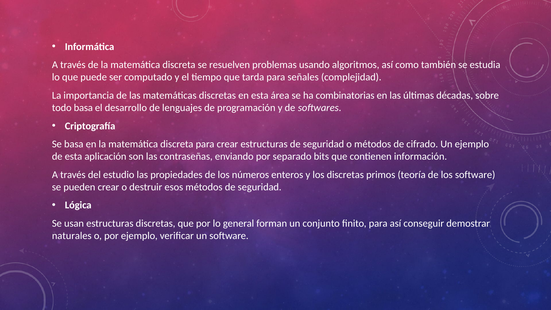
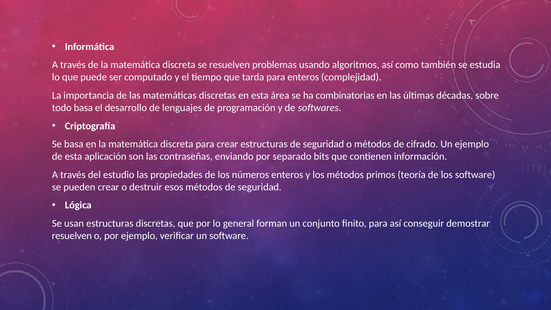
para señales: señales -> enteros
los discretas: discretas -> métodos
naturales at (72, 236): naturales -> resuelven
